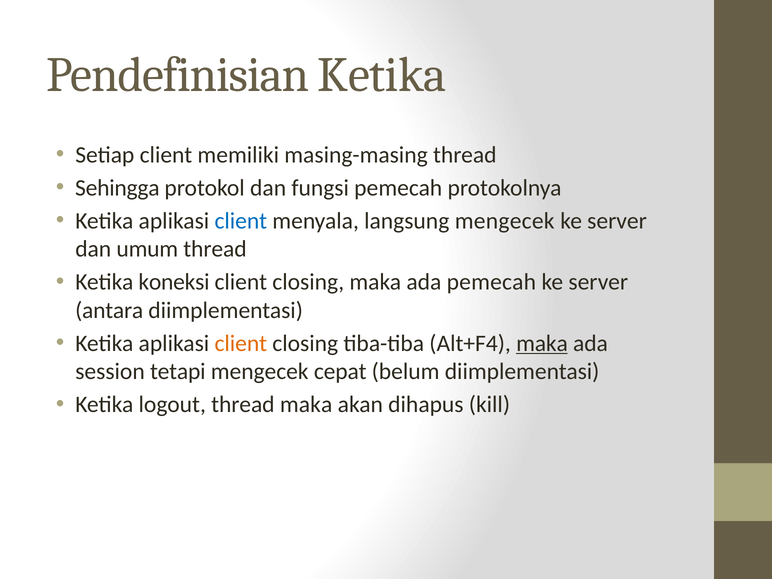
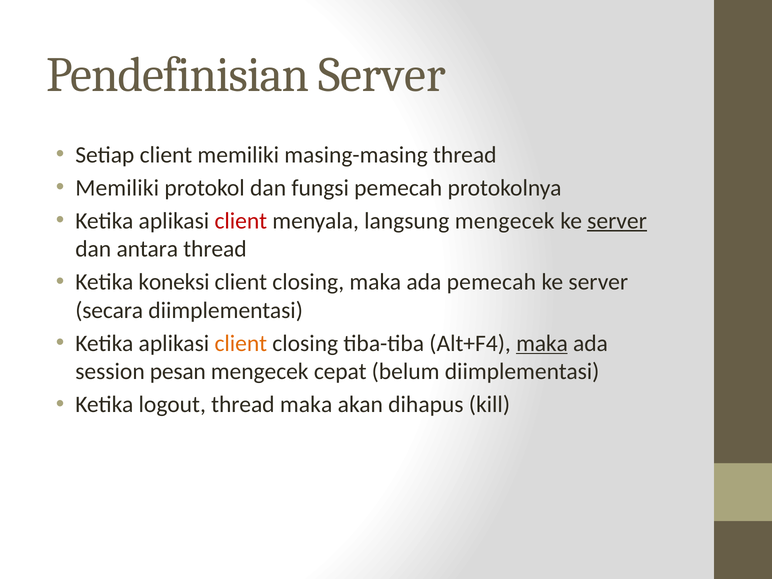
Pendefinisian Ketika: Ketika -> Server
Sehingga at (117, 188): Sehingga -> Memiliki
client at (241, 221) colour: blue -> red
server at (617, 221) underline: none -> present
umum: umum -> antara
antara: antara -> secara
tetapi: tetapi -> pesan
